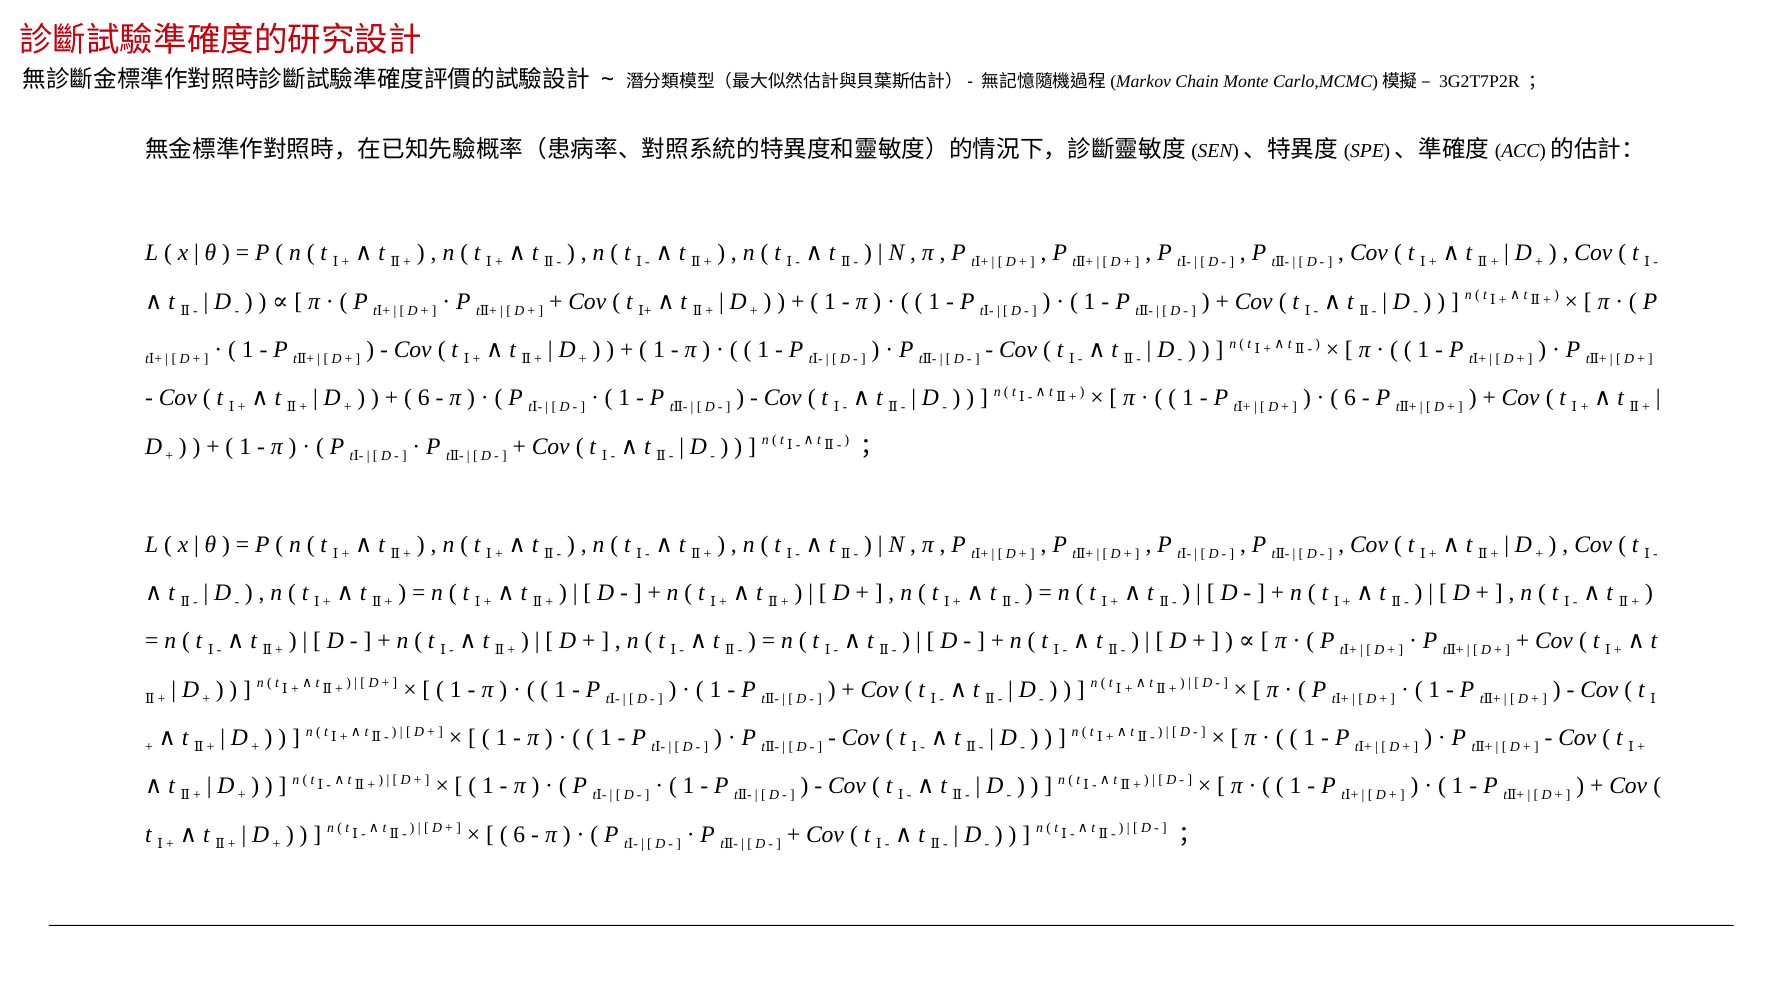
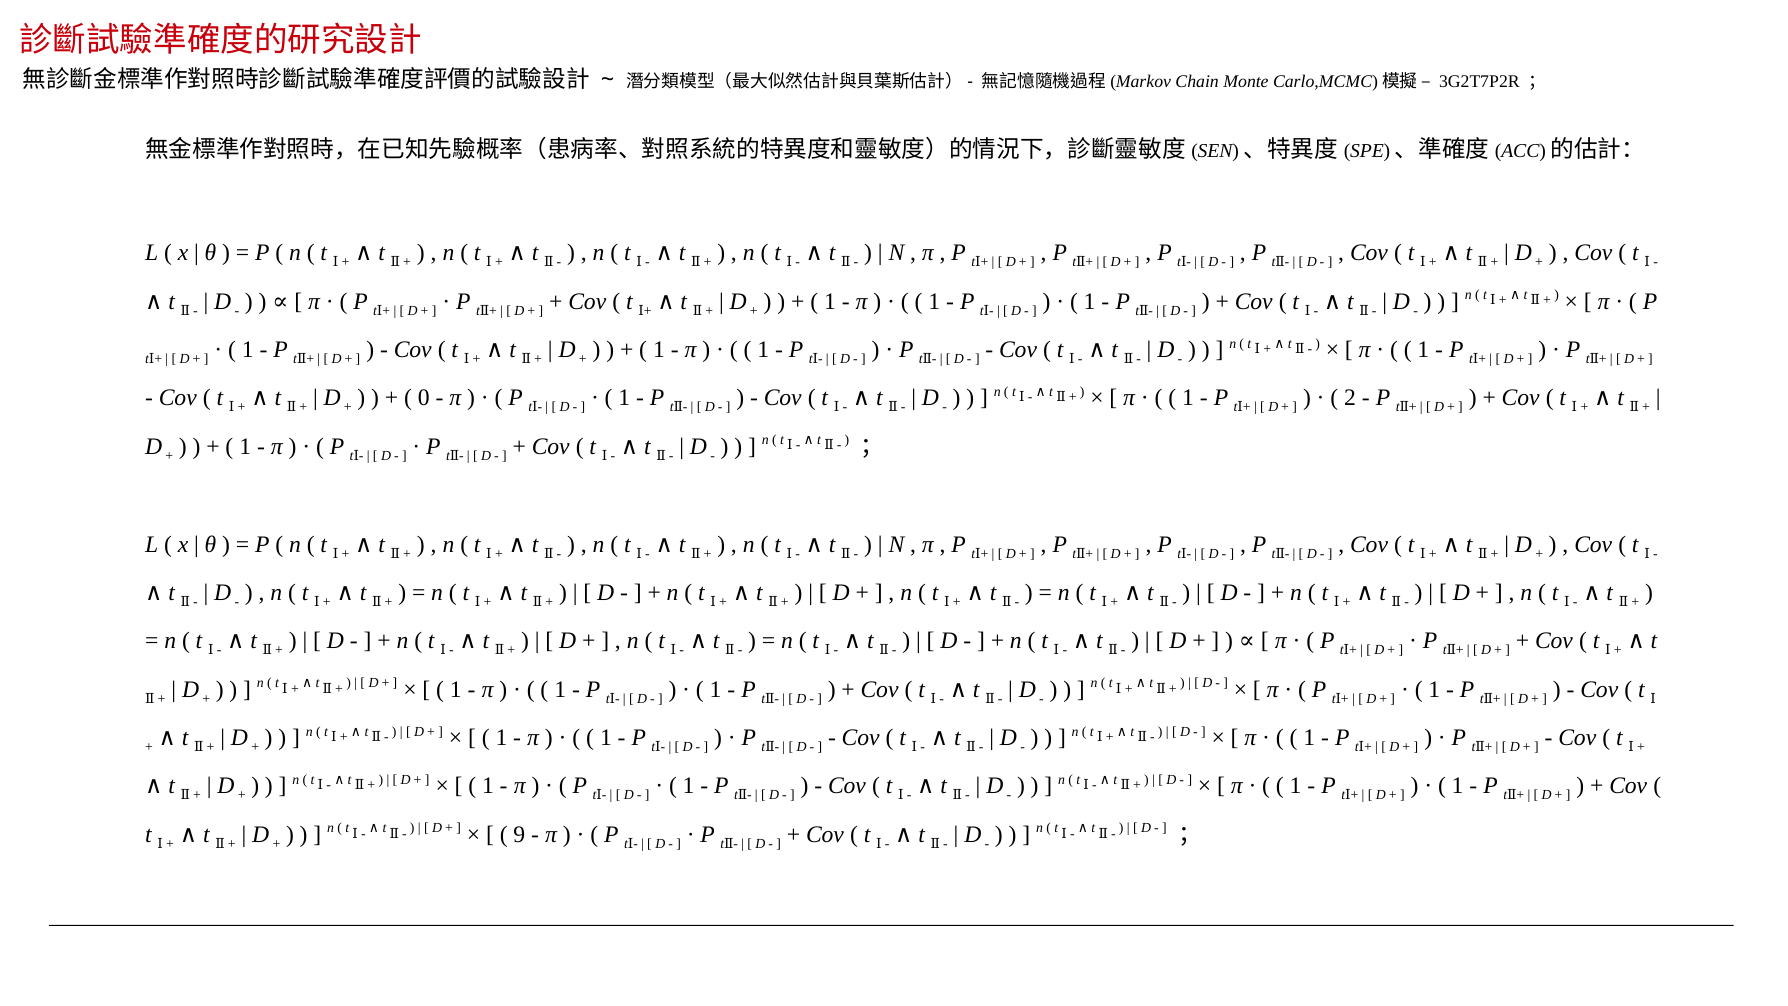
6 at (424, 398): 6 -> 0
6 at (1350, 398): 6 -> 2
6 at (519, 834): 6 -> 9
